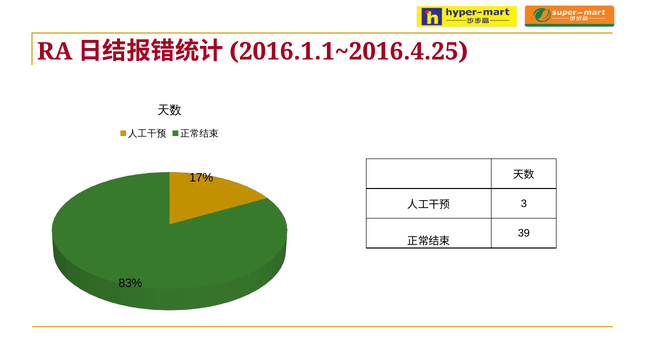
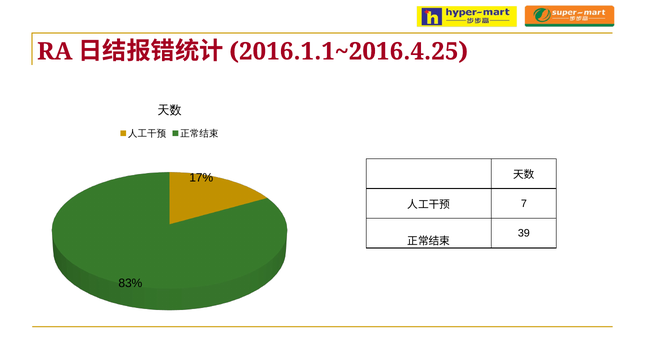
3: 3 -> 7
